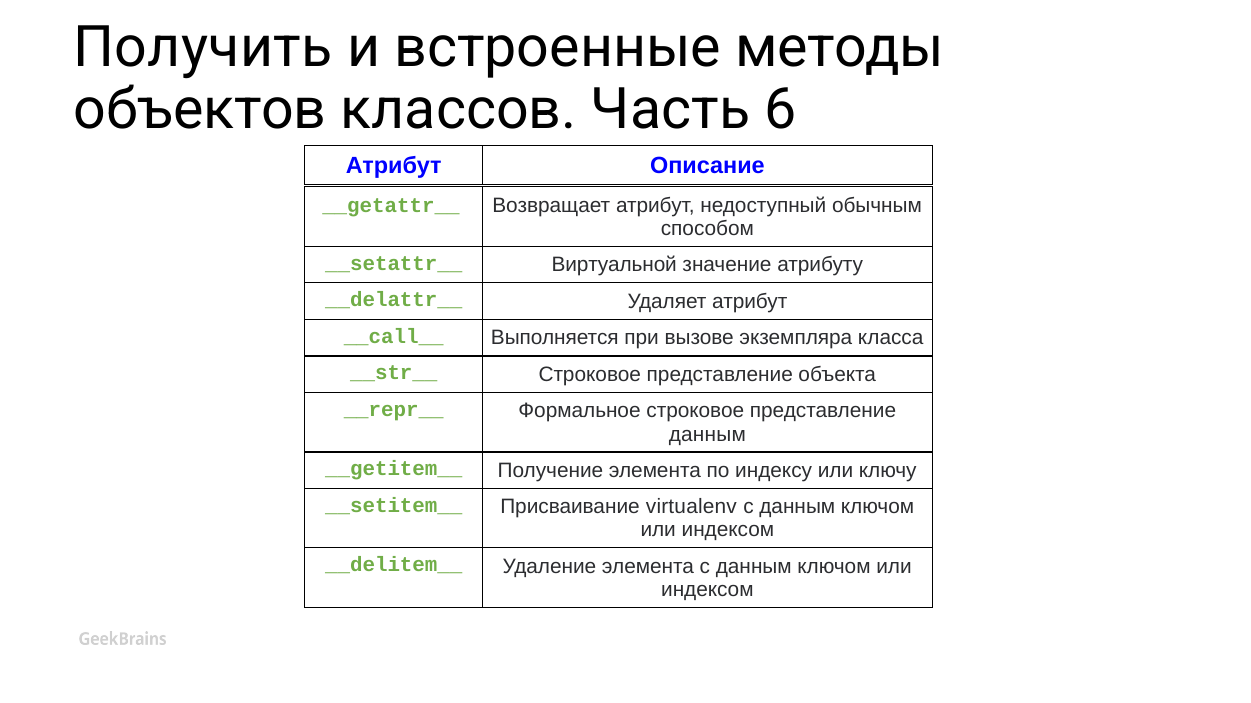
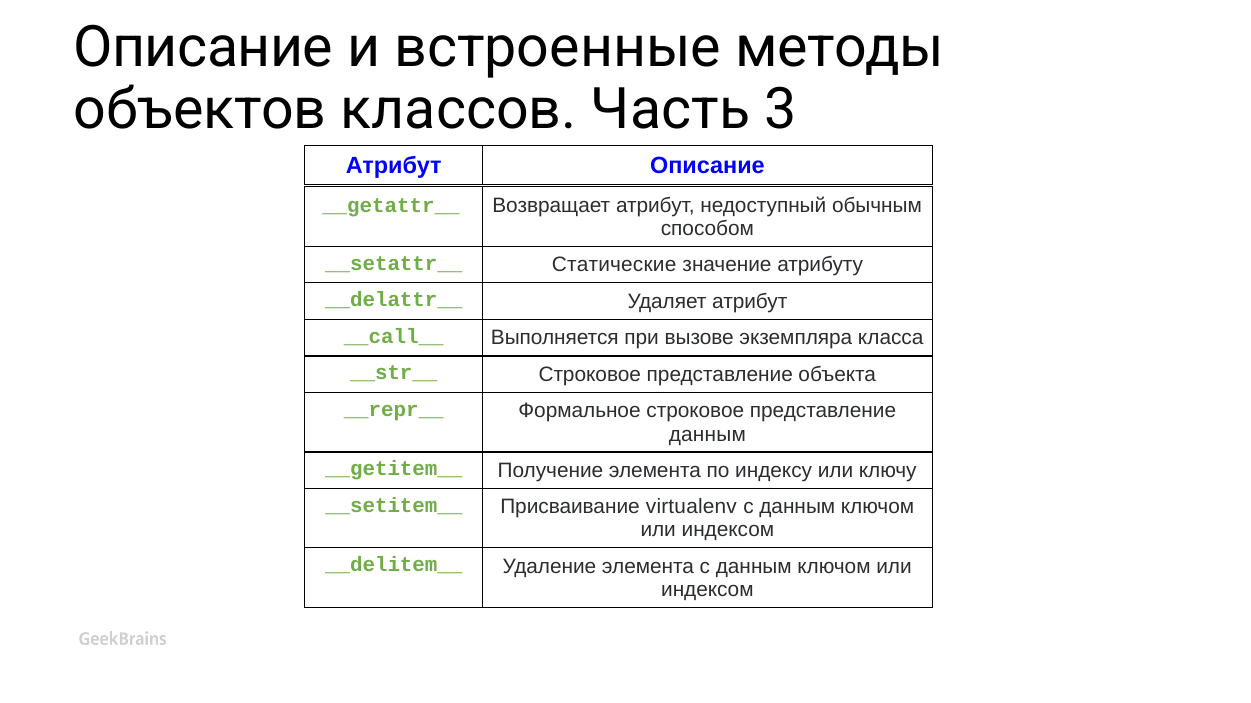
Получить at (203, 48): Получить -> Описание
6: 6 -> 3
Виртуальной: Виртуальной -> Статические
